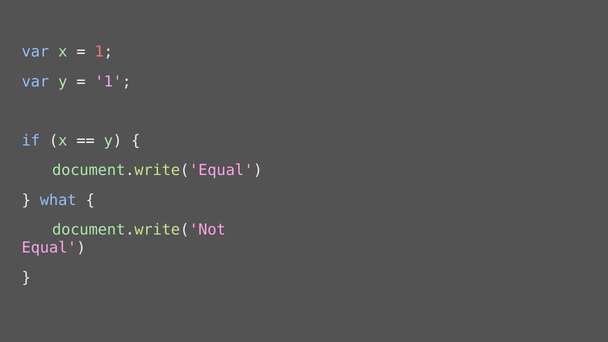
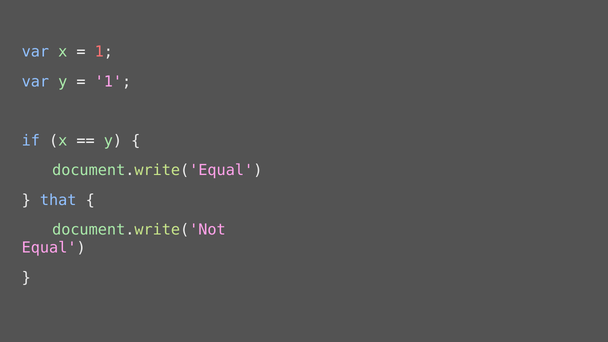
what: what -> that
